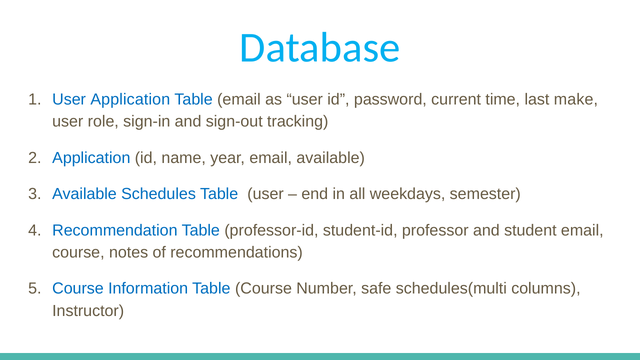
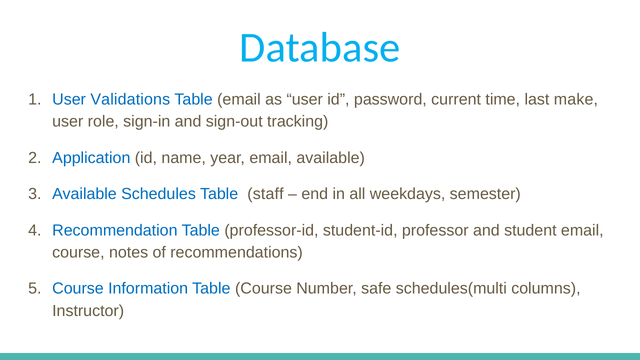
User Application: Application -> Validations
Table user: user -> staff
